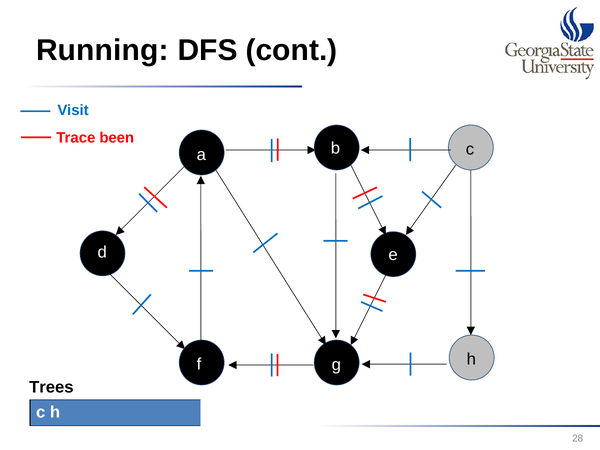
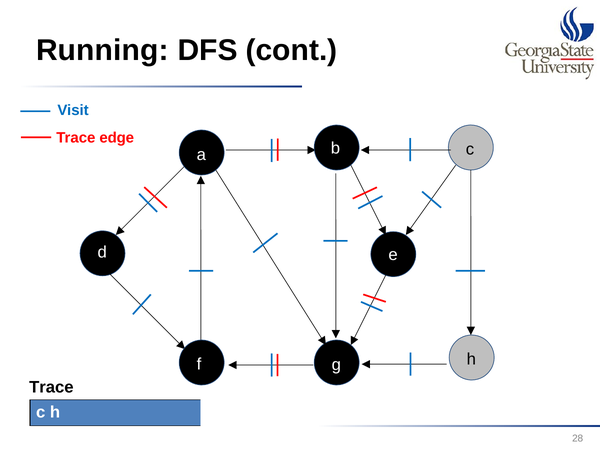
been: been -> edge
Trees at (51, 387): Trees -> Trace
